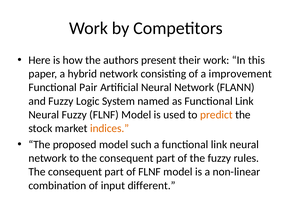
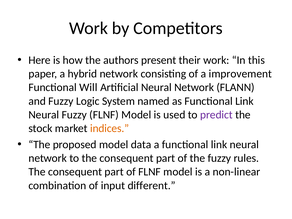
Pair: Pair -> Will
predict colour: orange -> purple
such: such -> data
